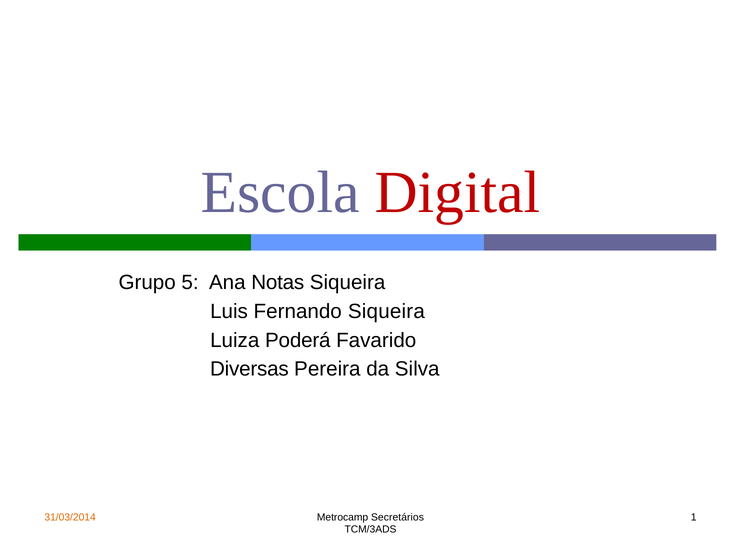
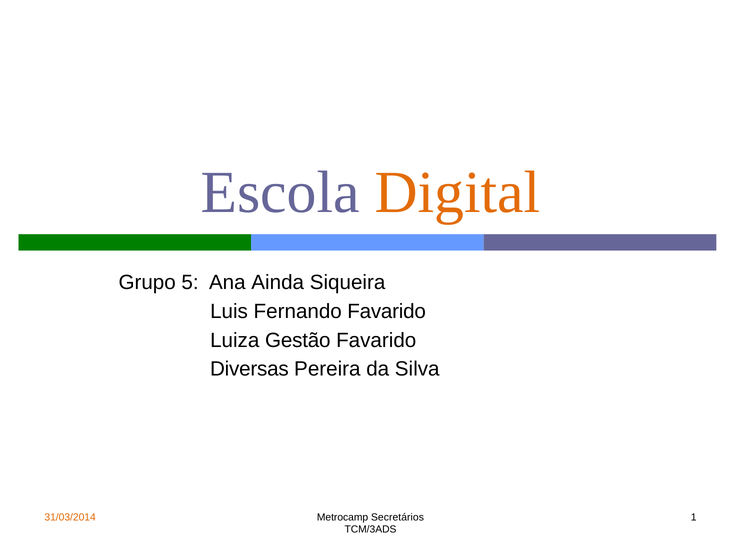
Digital colour: red -> orange
Notas: Notas -> Ainda
Fernando Siqueira: Siqueira -> Favarido
Poderá: Poderá -> Gestão
